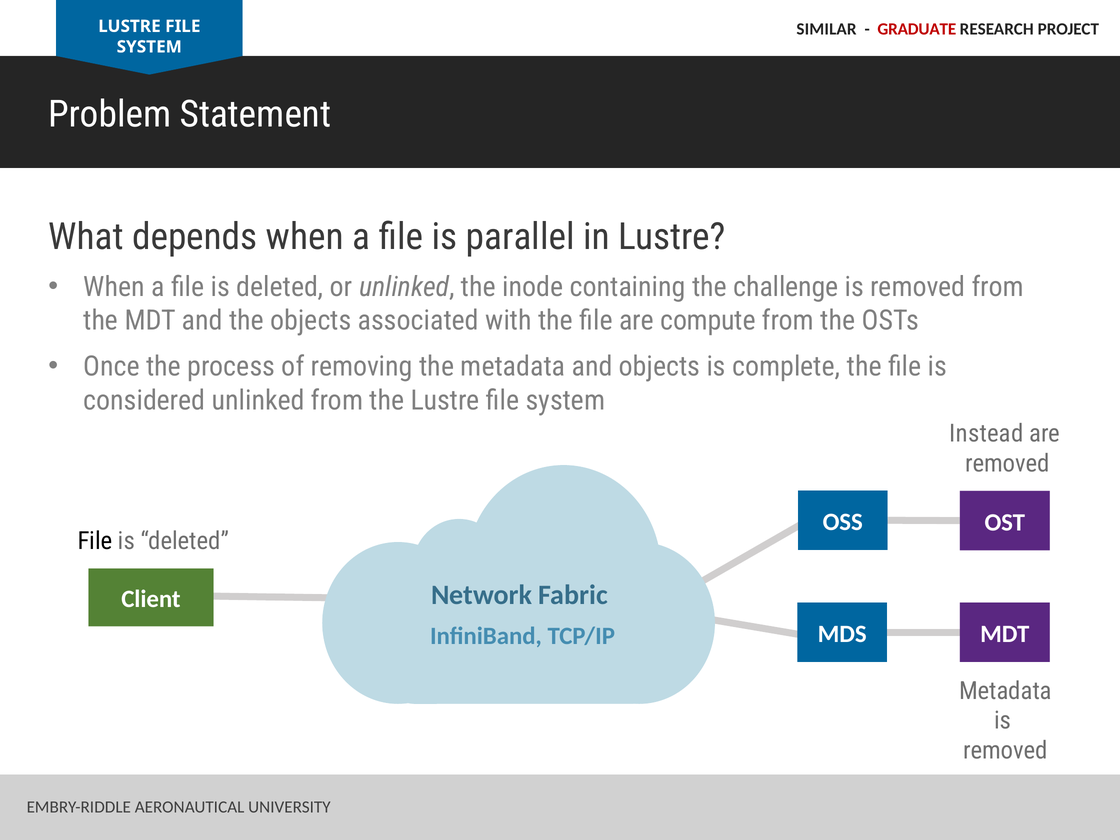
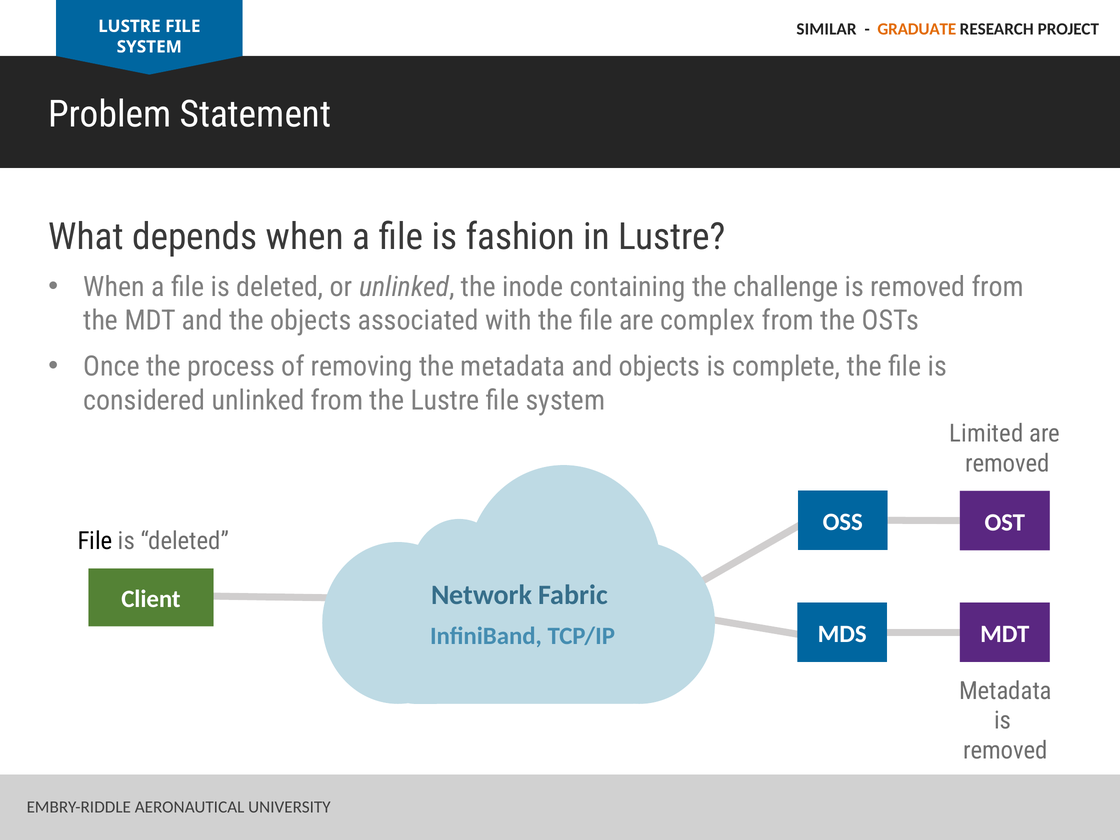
GRADUATE colour: red -> orange
parallel: parallel -> fashion
compute: compute -> complex
Instead: Instead -> Limited
